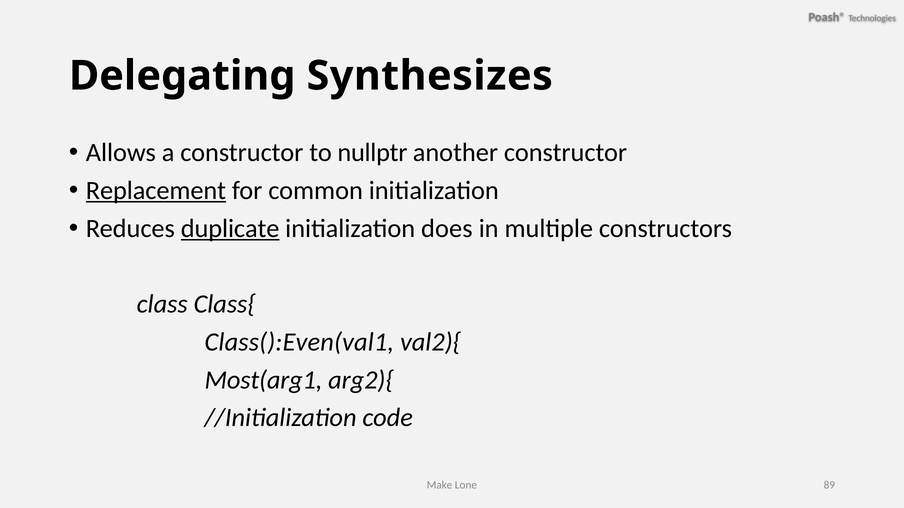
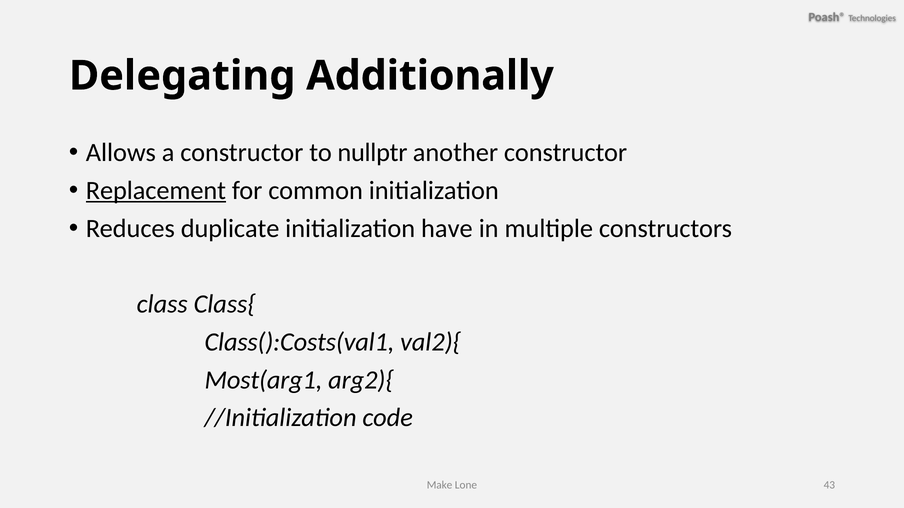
Synthesizes: Synthesizes -> Additionally
duplicate underline: present -> none
does: does -> have
Class():Even(val1: Class():Even(val1 -> Class():Costs(val1
89: 89 -> 43
